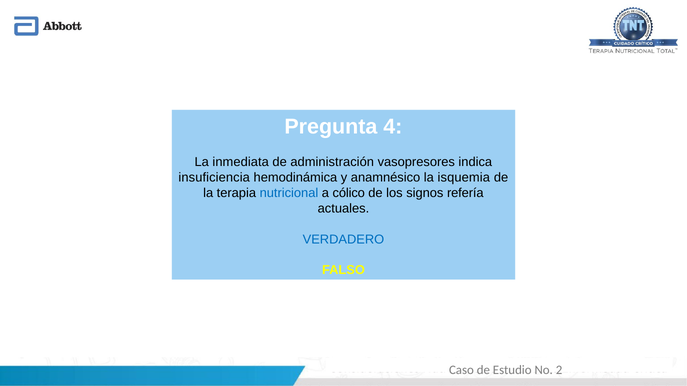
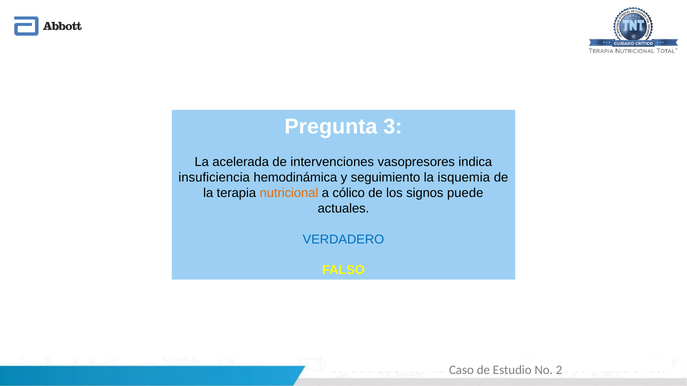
4: 4 -> 3
inmediata: inmediata -> acelerada
administración: administración -> intervenciones
anamnésico: anamnésico -> seguimiento
nutricional colour: blue -> orange
refería: refería -> puede
